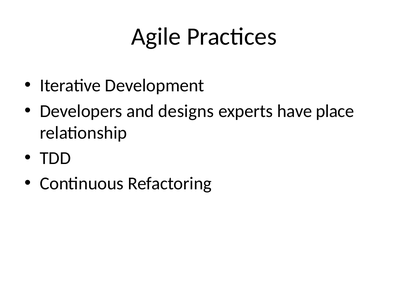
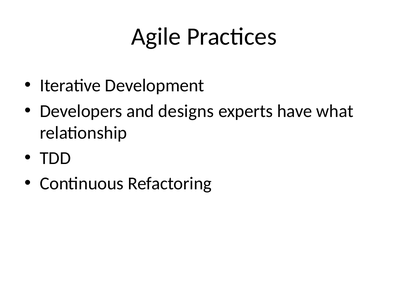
place: place -> what
